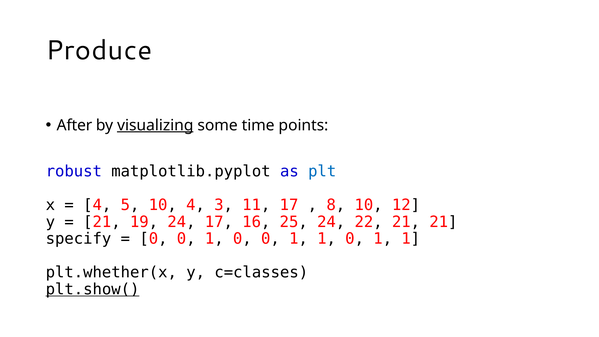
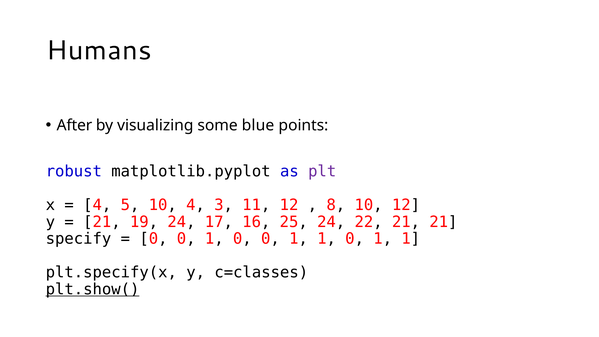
Produce: Produce -> Humans
visualizing underline: present -> none
time: time -> blue
plt colour: blue -> purple
11 17: 17 -> 12
plt.whether(x: plt.whether(x -> plt.specify(x
